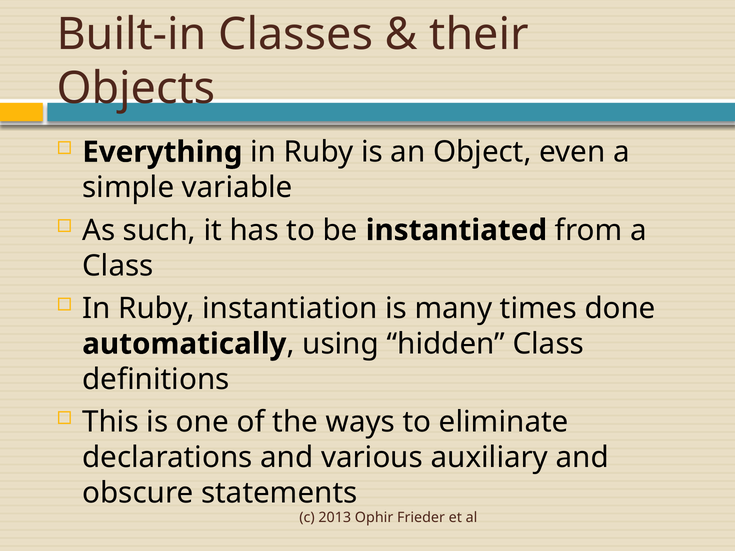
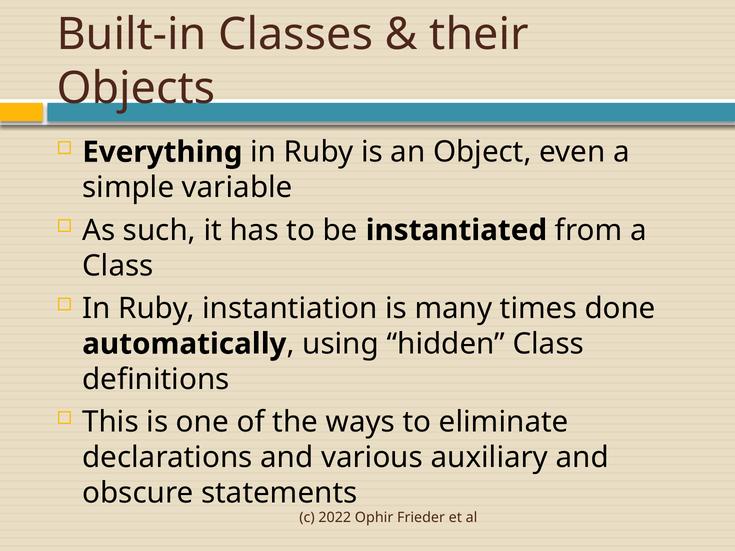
2013: 2013 -> 2022
